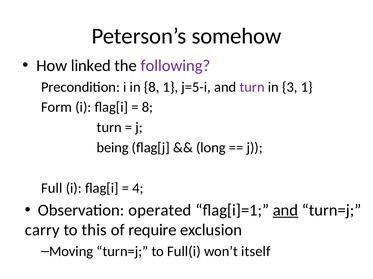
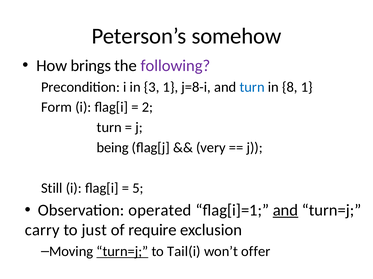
linked: linked -> brings
in 8: 8 -> 3
j=5-i: j=5-i -> j=8-i
turn at (252, 87) colour: purple -> blue
3: 3 -> 8
8 at (147, 107): 8 -> 2
long: long -> very
Full: Full -> Still
4: 4 -> 5
this: this -> just
turn=j at (122, 252) underline: none -> present
Full(i: Full(i -> Tail(i
itself: itself -> offer
